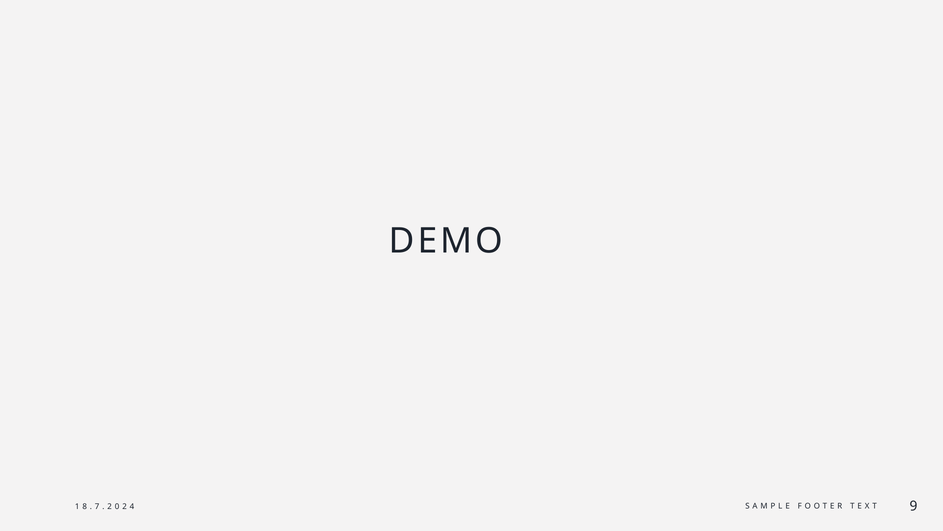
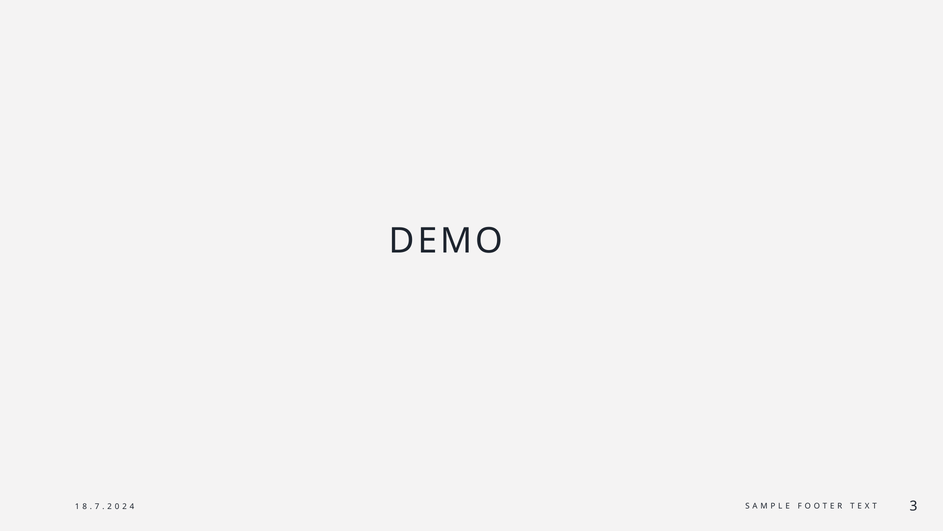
9: 9 -> 3
